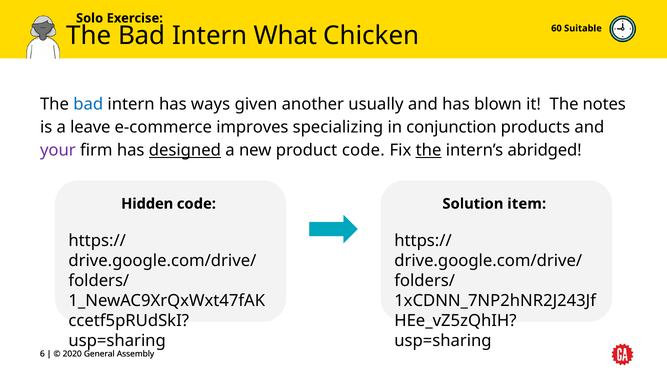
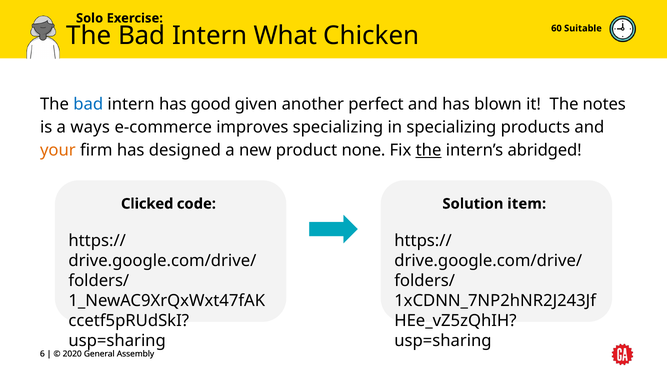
ways: ways -> good
usually: usually -> perfect
leave: leave -> ways
in conjunction: conjunction -> specializing
your colour: purple -> orange
designed underline: present -> none
product code: code -> none
Hidden: Hidden -> Clicked
